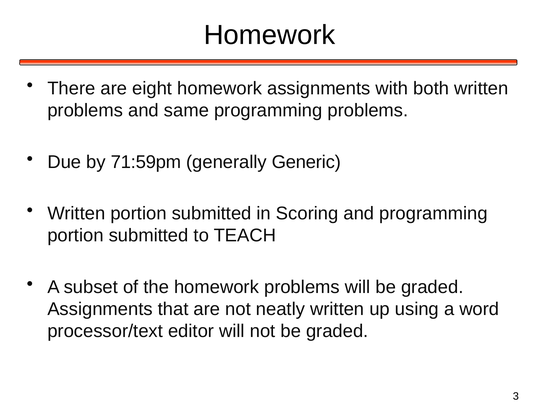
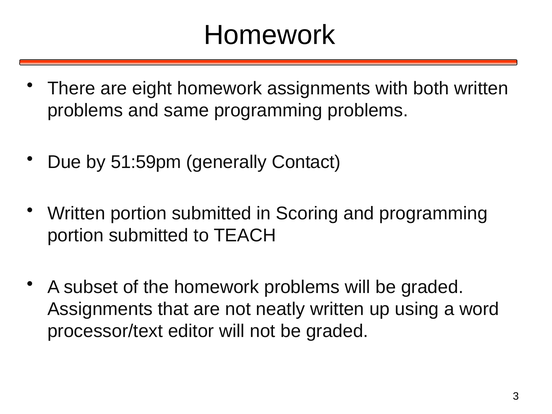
71:59pm: 71:59pm -> 51:59pm
Generic: Generic -> Contact
